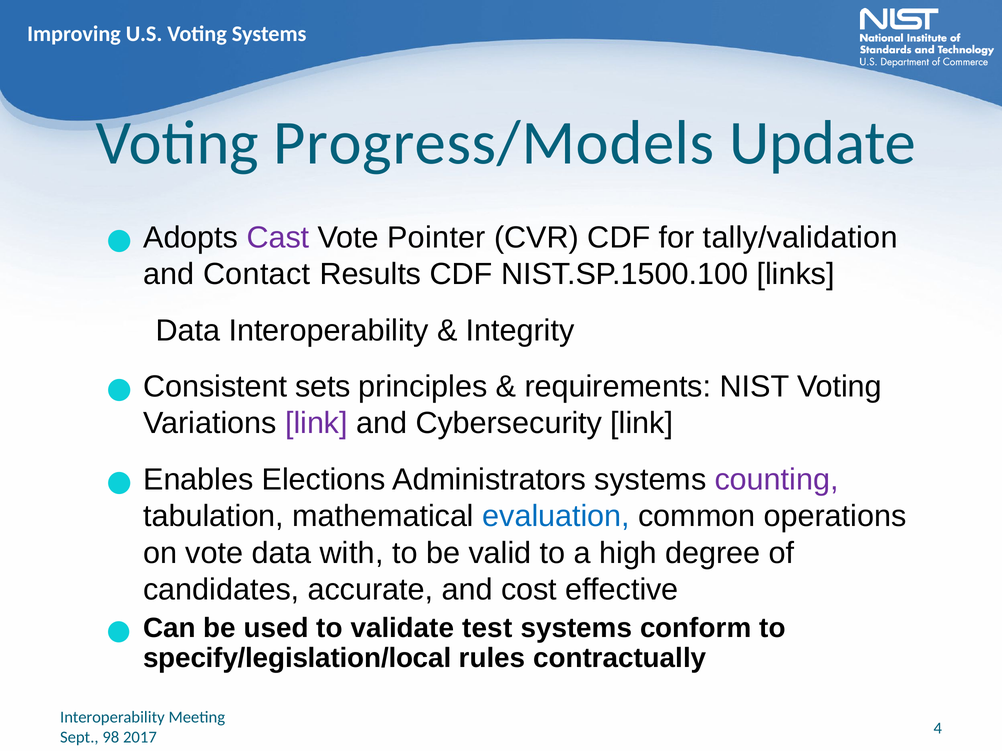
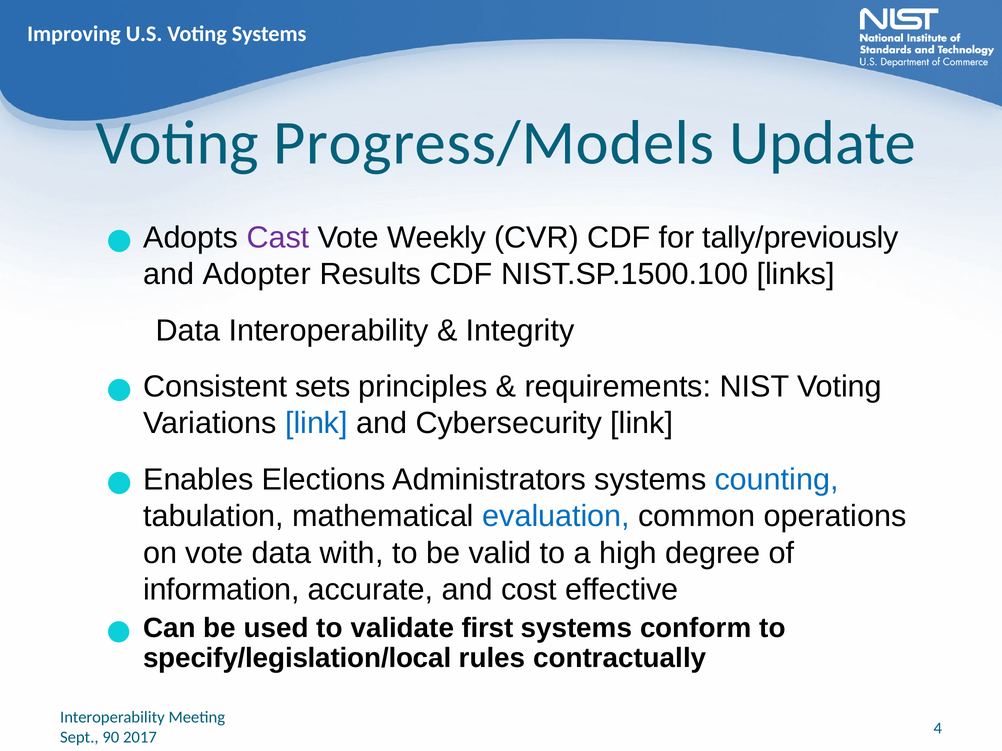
Pointer: Pointer -> Weekly
tally/validation: tally/validation -> tally/previously
Contact: Contact -> Adopter
link at (316, 424) colour: purple -> blue
counting colour: purple -> blue
candidates: candidates -> information
test: test -> first
98: 98 -> 90
